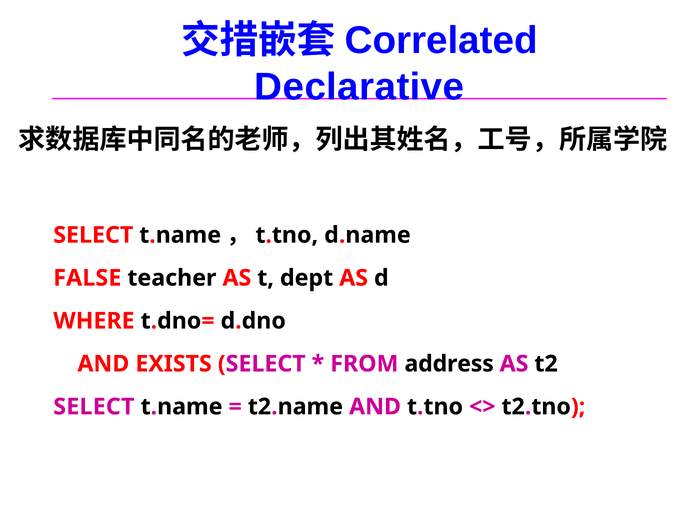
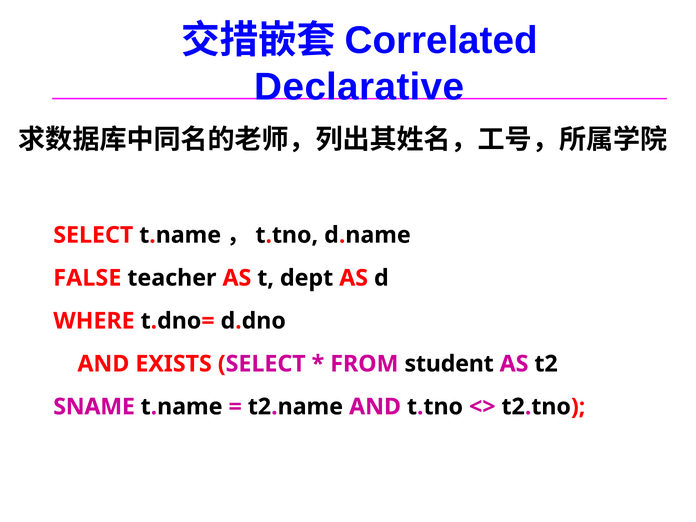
address: address -> student
SELECT at (94, 407): SELECT -> SNAME
